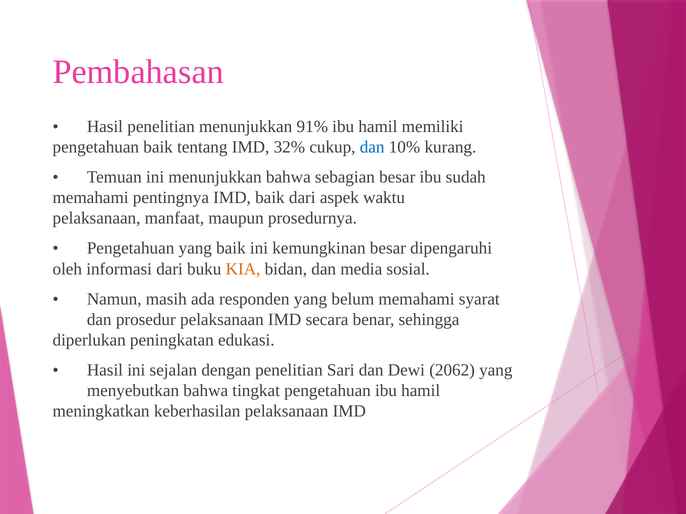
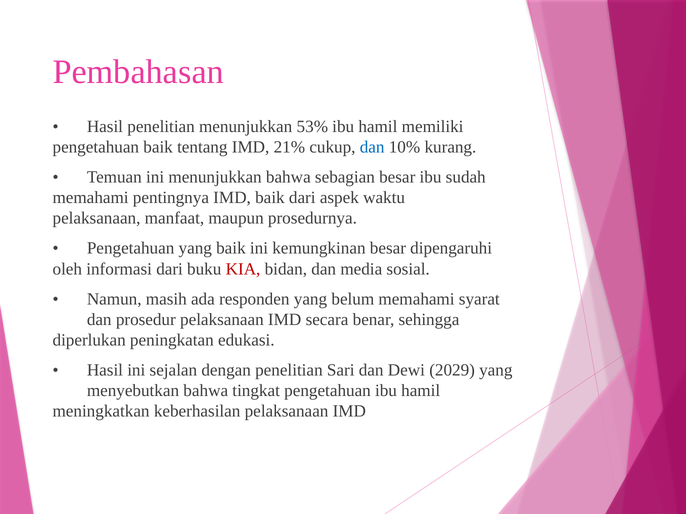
91%: 91% -> 53%
32%: 32% -> 21%
KIA colour: orange -> red
2062: 2062 -> 2029
